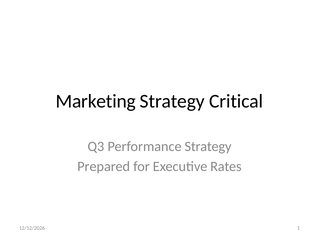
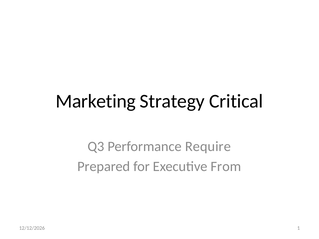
Performance Strategy: Strategy -> Require
Rates: Rates -> From
